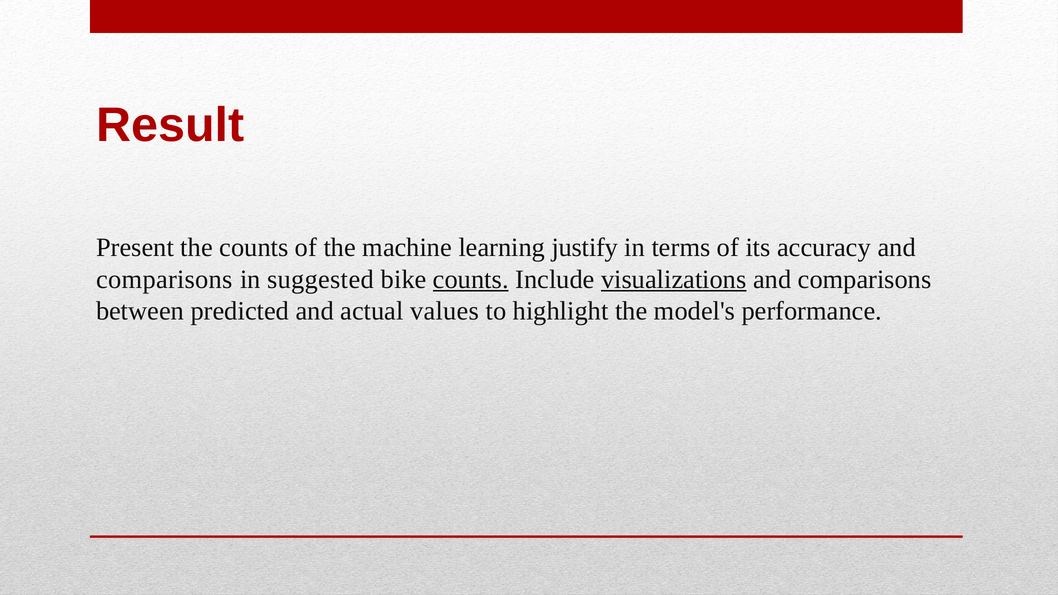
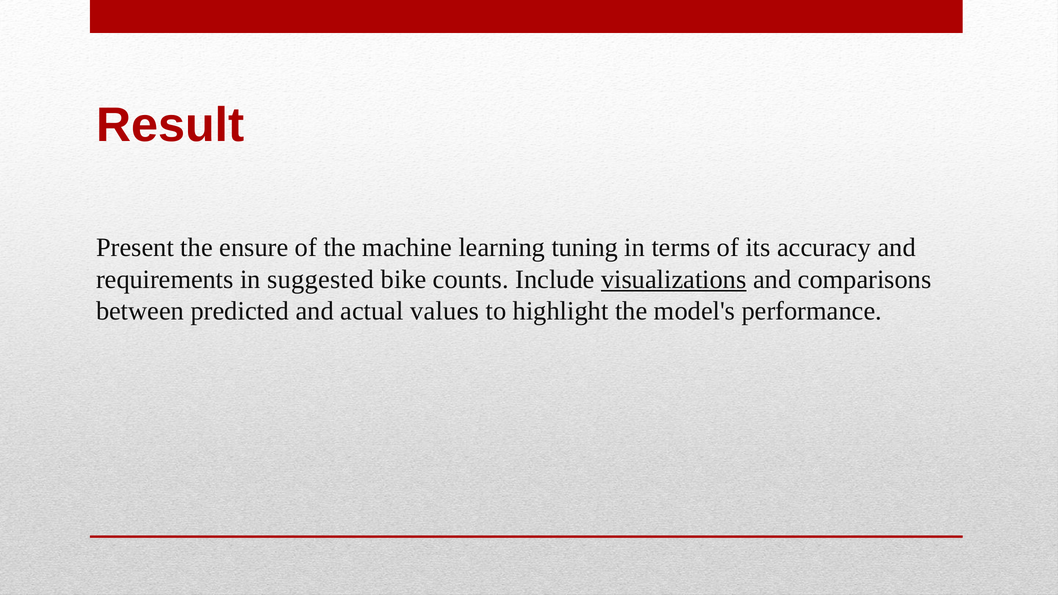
the counts: counts -> ensure
justify: justify -> tuning
comparisons at (165, 280): comparisons -> requirements
counts at (471, 280) underline: present -> none
